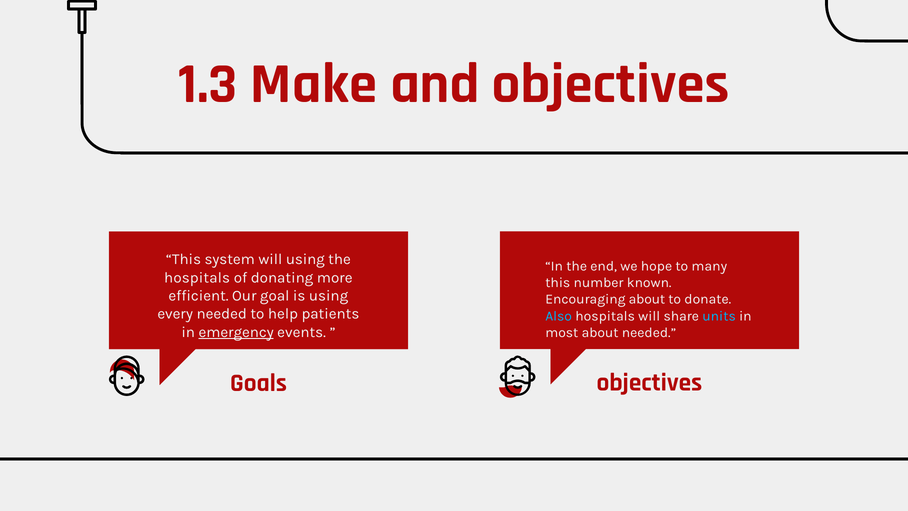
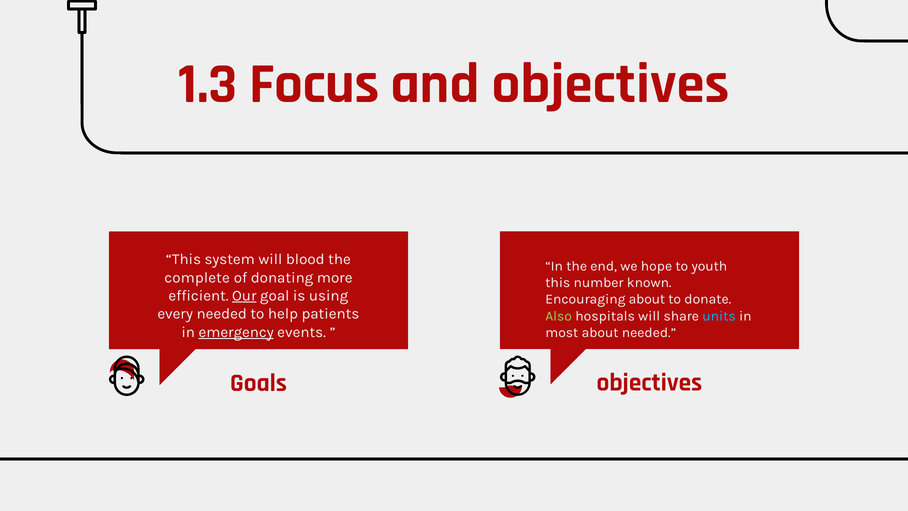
Make: Make -> Focus
will using: using -> blood
many: many -> youth
hospitals at (197, 277): hospitals -> complete
Our underline: none -> present
Also colour: light blue -> light green
